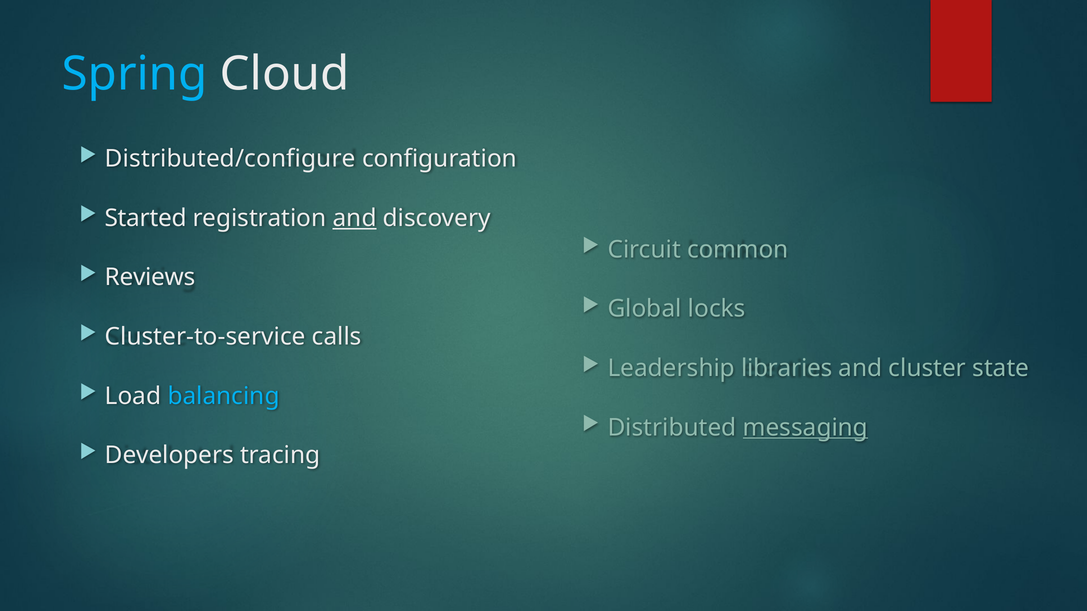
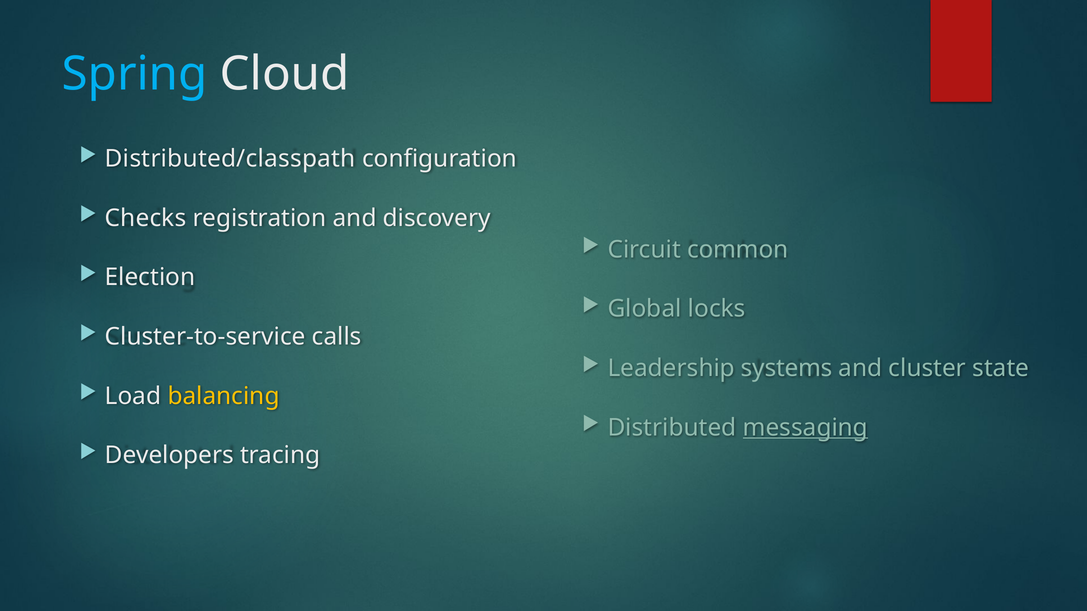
Distributed/configure: Distributed/configure -> Distributed/classpath
Started: Started -> Checks
and at (355, 218) underline: present -> none
Reviews: Reviews -> Election
libraries: libraries -> systems
balancing colour: light blue -> yellow
